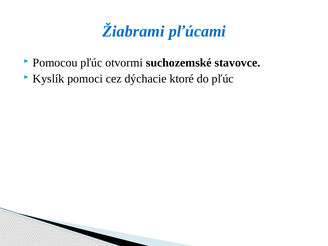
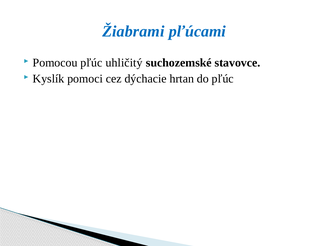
otvormi: otvormi -> uhličitý
ktoré: ktoré -> hrtan
